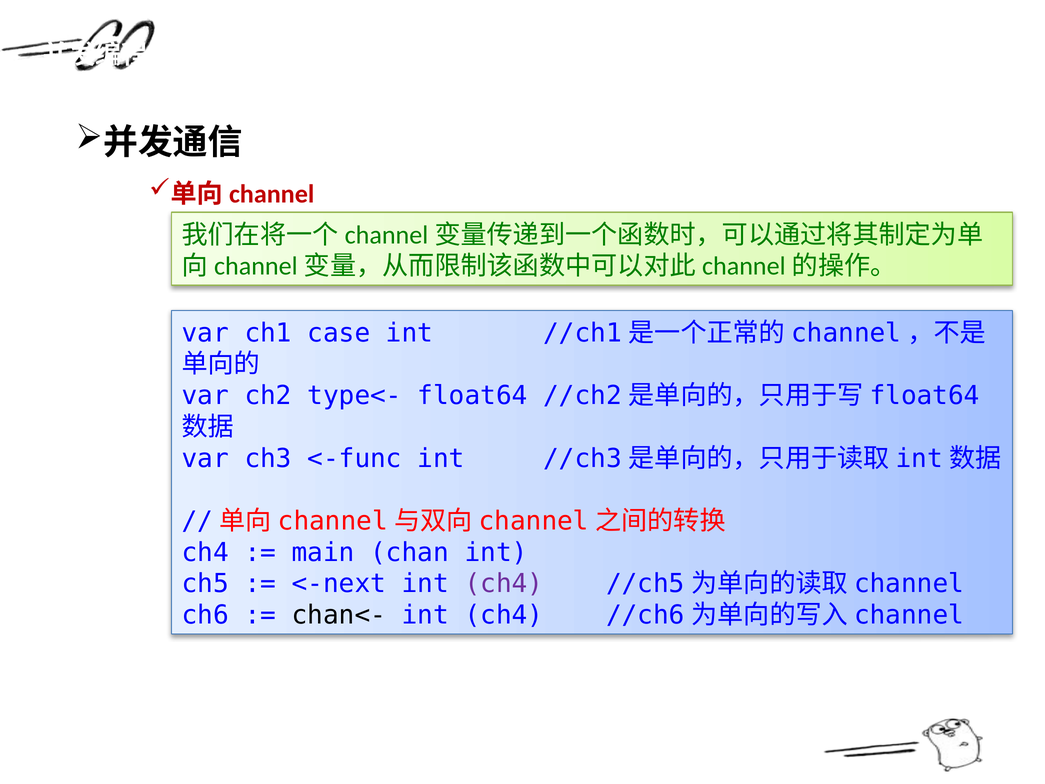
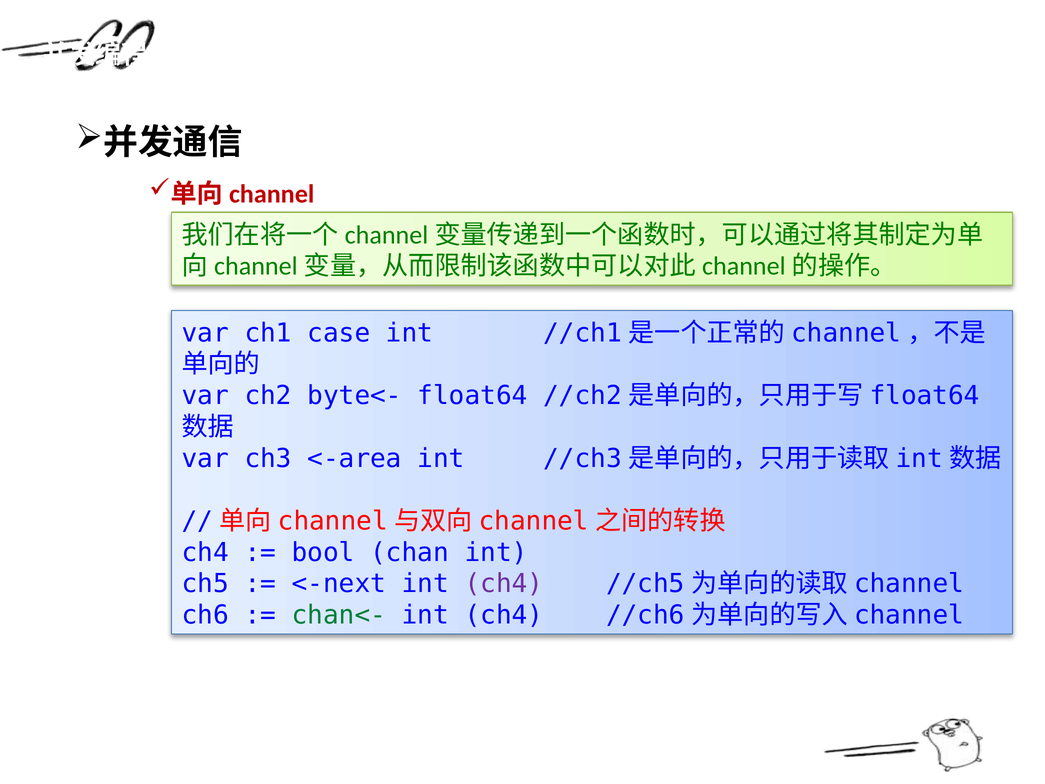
type<-: type<- -> byte<-
<-func: <-func -> <-area
main: main -> bool
chan<- colour: black -> green
